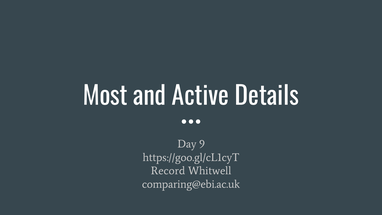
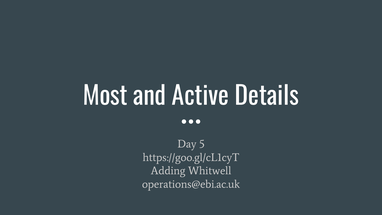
9: 9 -> 5
Record: Record -> Adding
comparing@ebi.ac.uk: comparing@ebi.ac.uk -> operations@ebi.ac.uk
